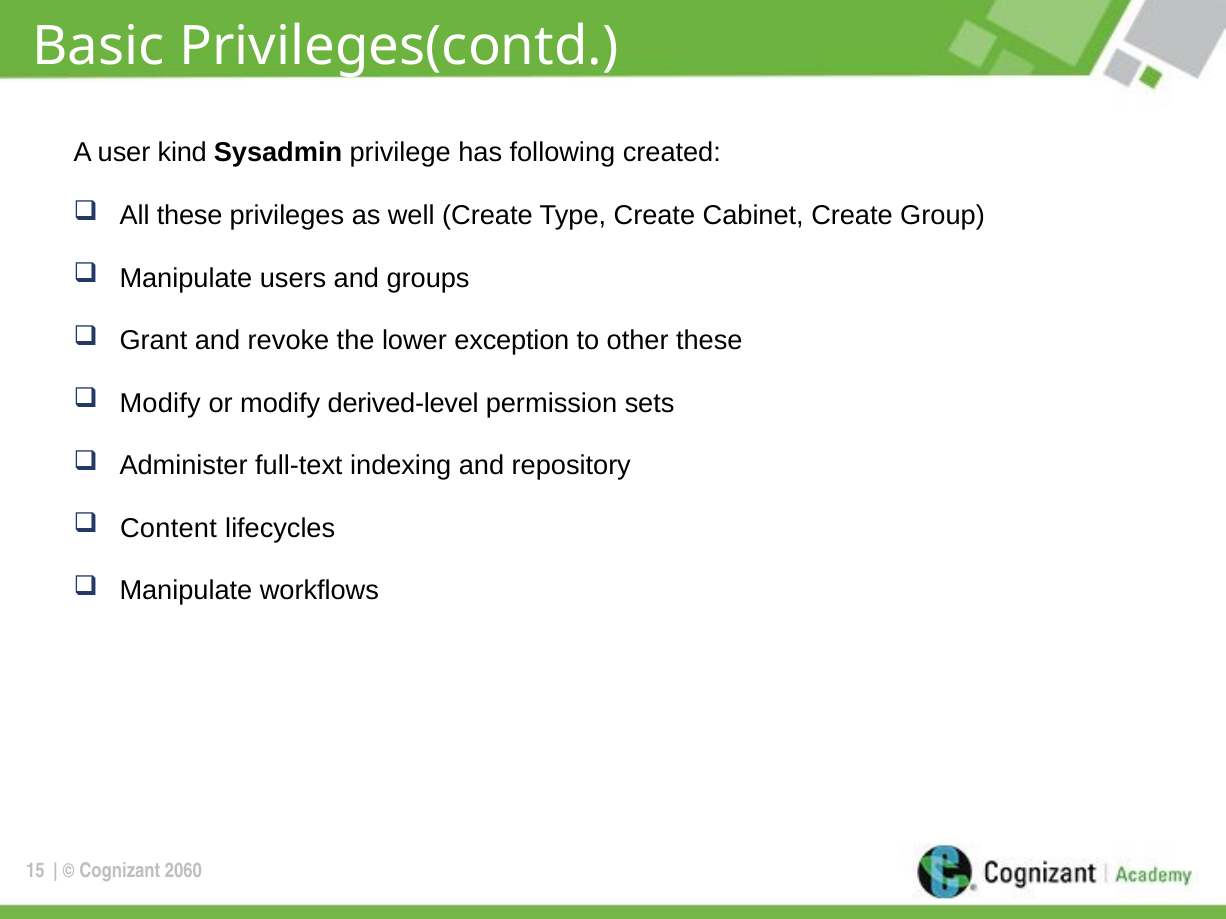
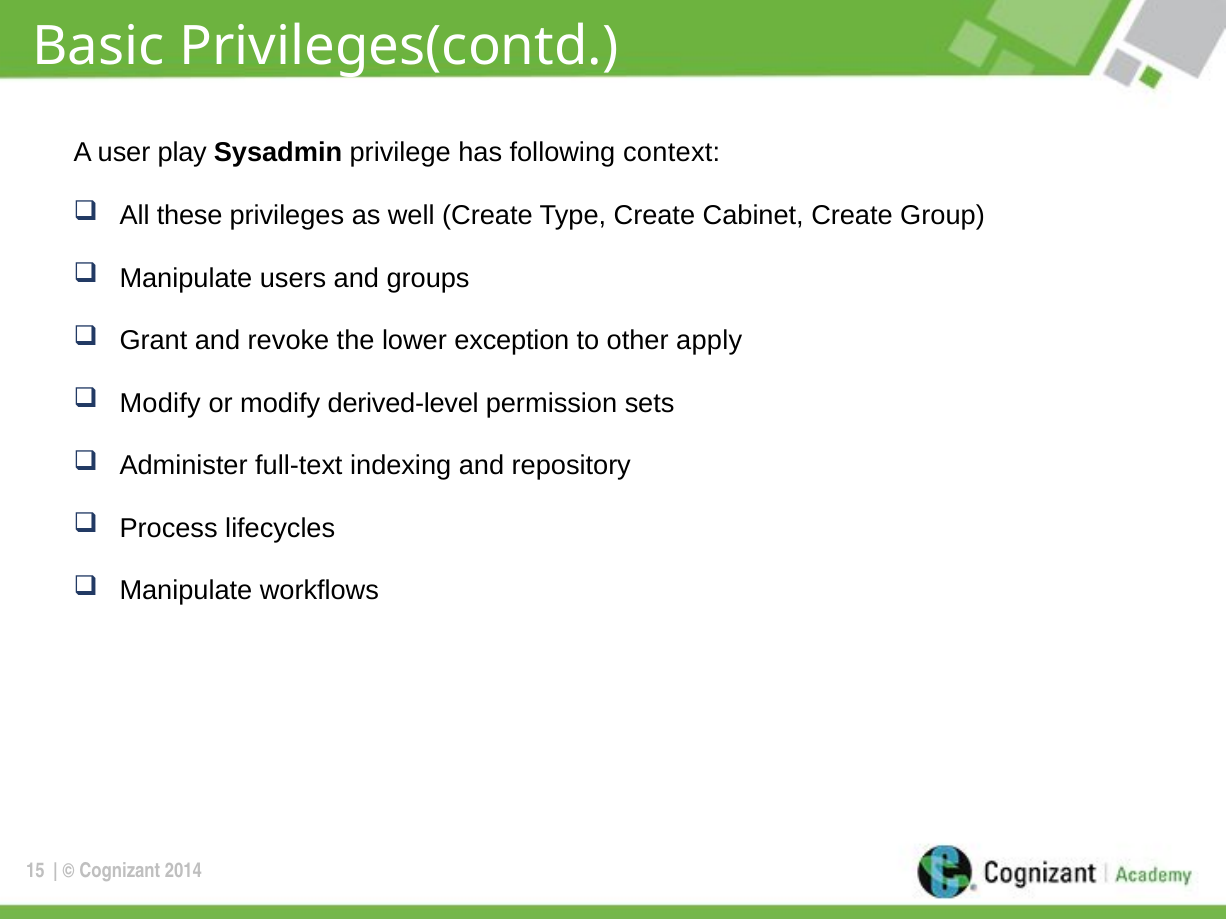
kind: kind -> play
created: created -> context
other these: these -> apply
Content: Content -> Process
2060: 2060 -> 2014
